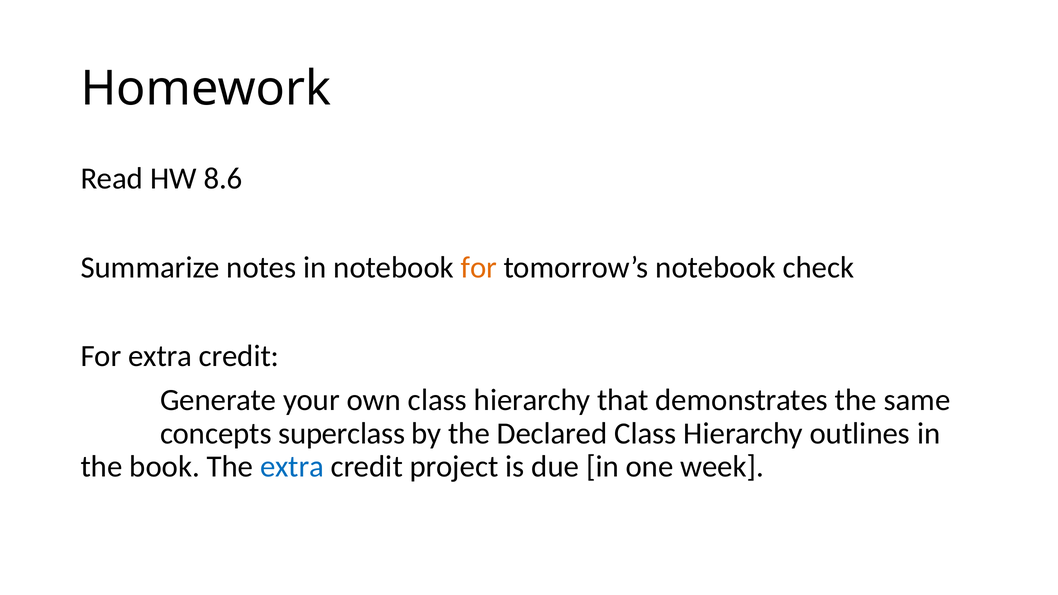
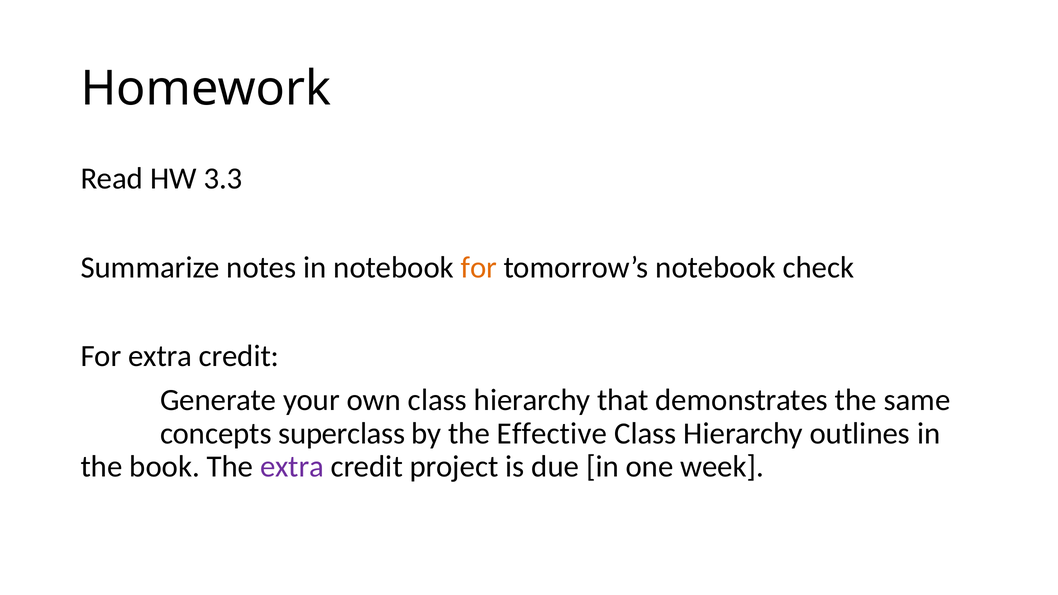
8.6: 8.6 -> 3.3
Declared: Declared -> Effective
extra at (292, 467) colour: blue -> purple
